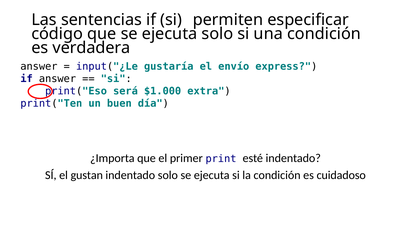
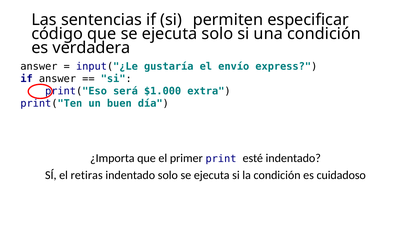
gustan: gustan -> retiras
